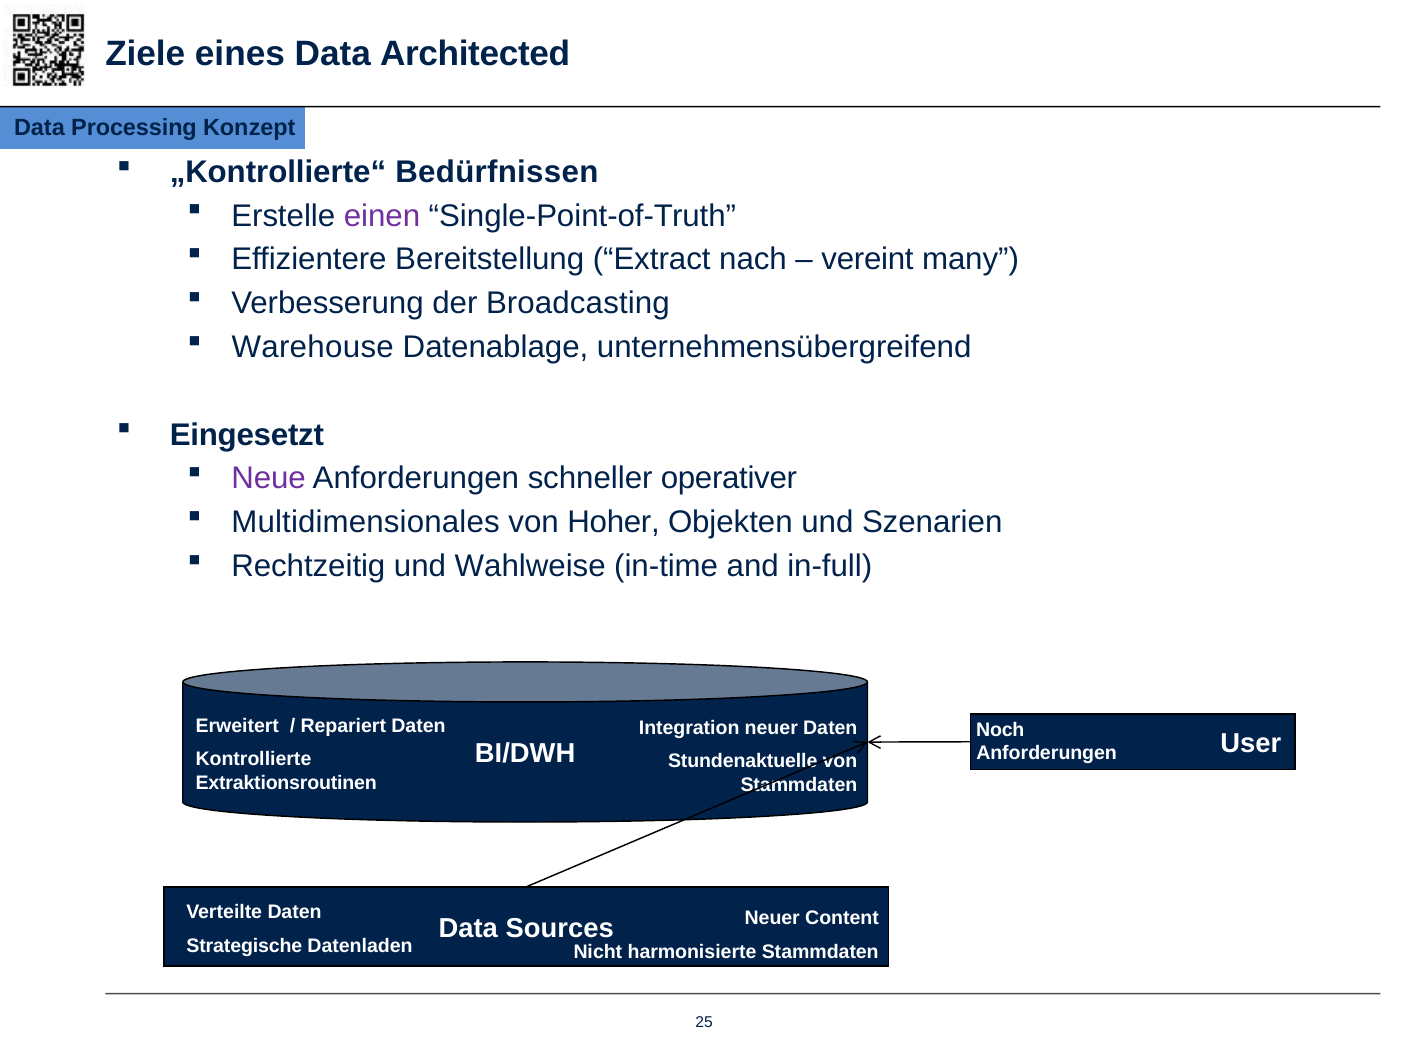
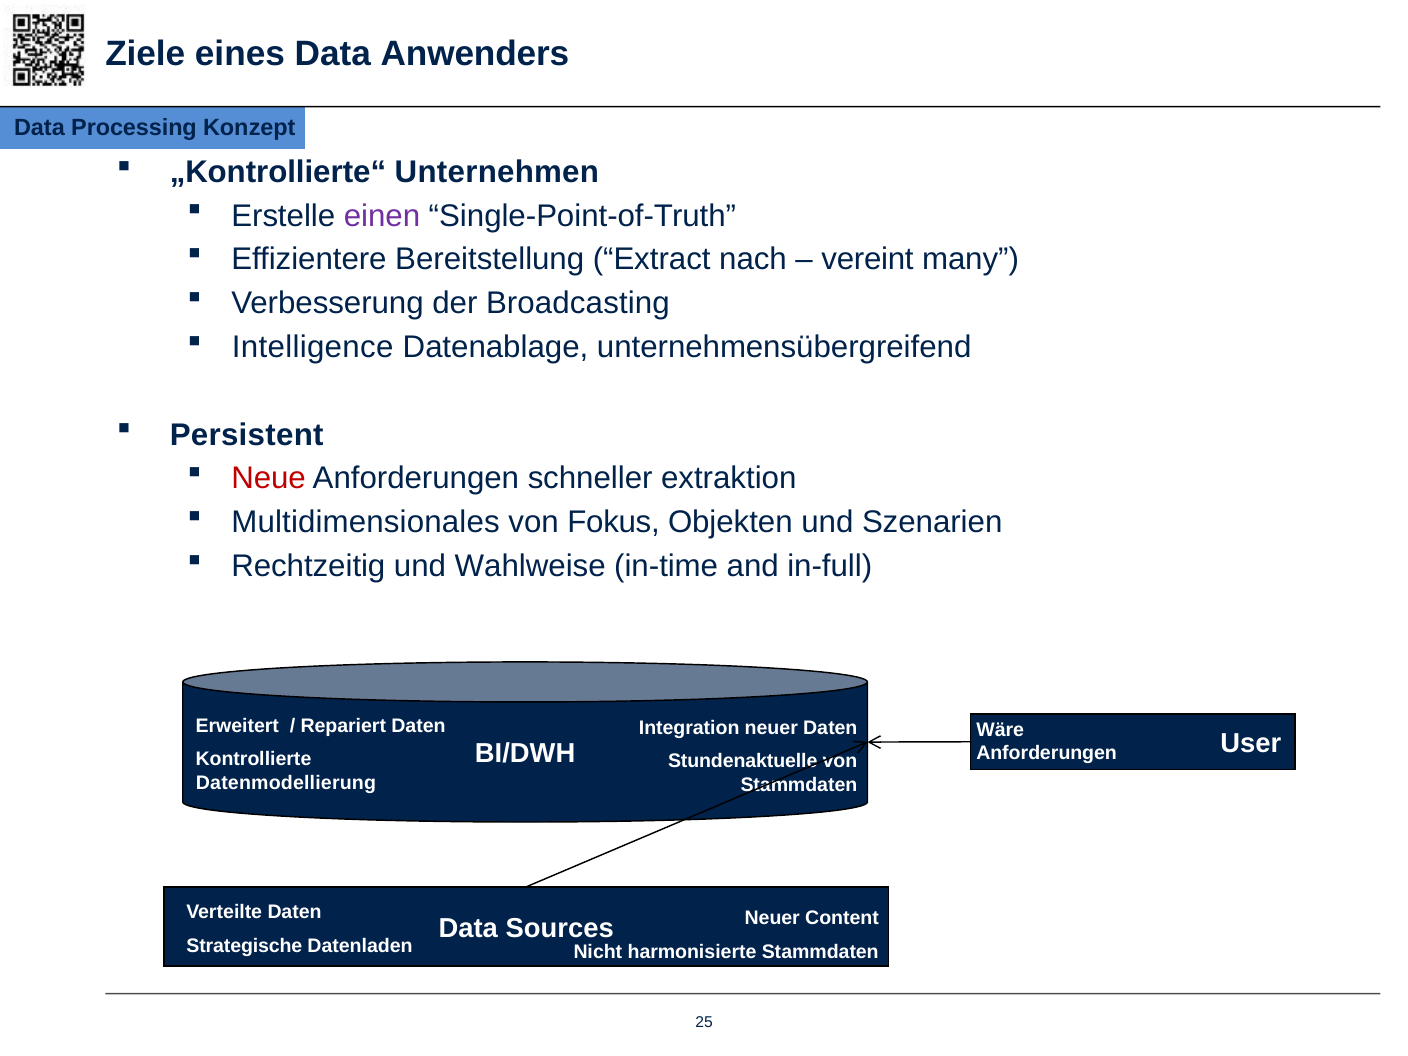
Architected: Architected -> Anwenders
Bedürfnissen: Bedürfnissen -> Unternehmen
Warehouse: Warehouse -> Intelligence
Eingesetzt: Eingesetzt -> Persistent
Neue colour: purple -> red
operativer: operativer -> extraktion
Hoher: Hoher -> Fokus
Noch: Noch -> Wäre
Extraktionsroutinen: Extraktionsroutinen -> Datenmodellierung
